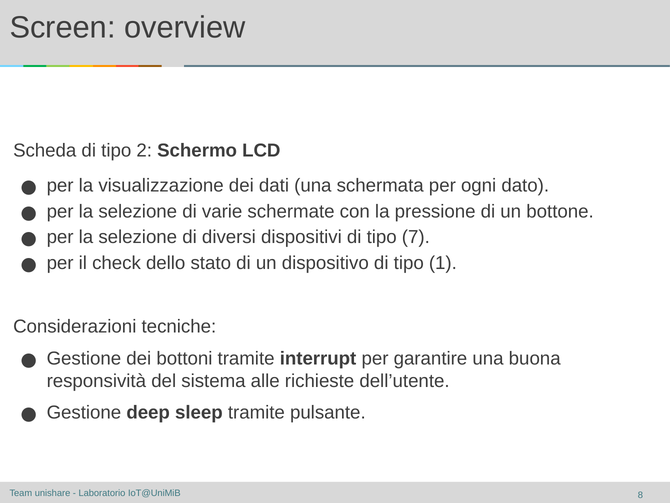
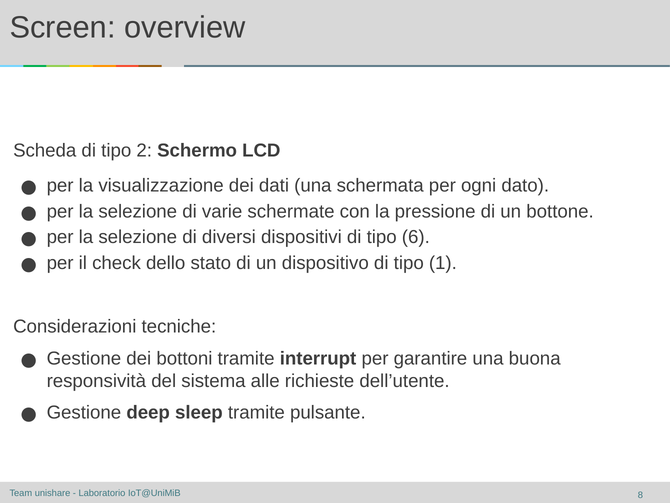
7: 7 -> 6
